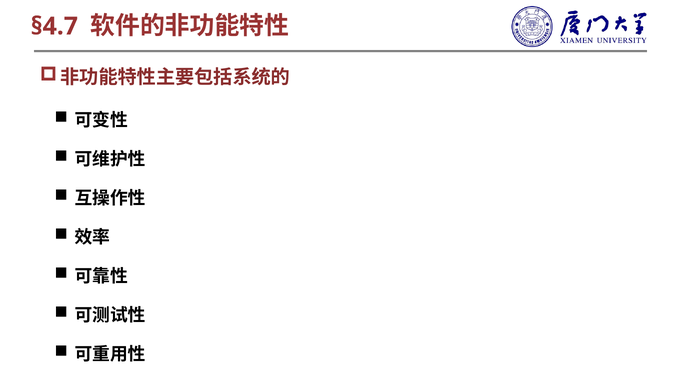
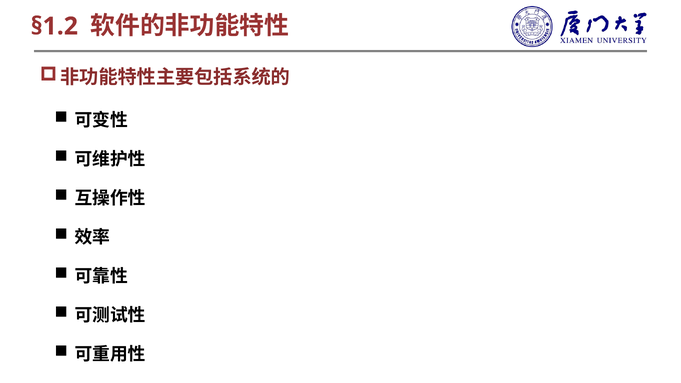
§4.7: §4.7 -> §1.2
